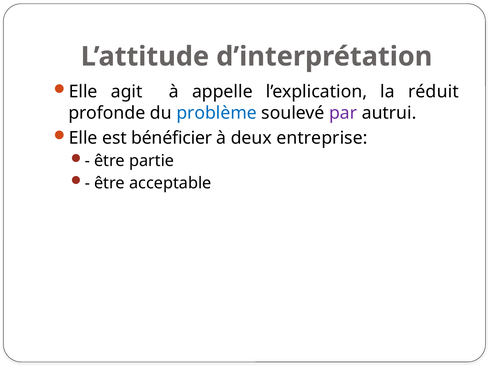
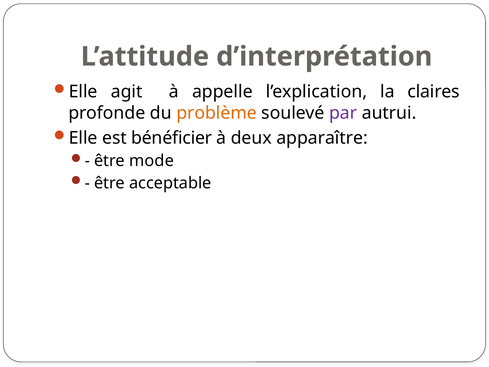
réduit: réduit -> claires
problème colour: blue -> orange
entreprise: entreprise -> apparaître
partie: partie -> mode
